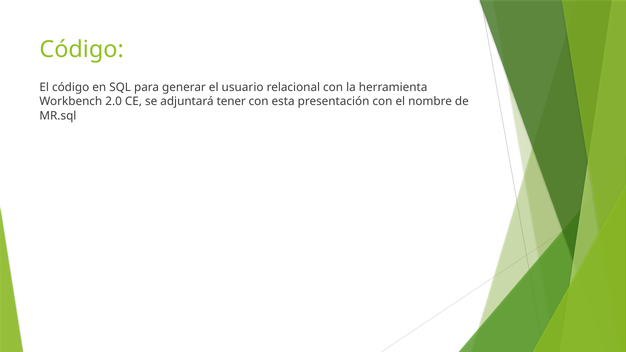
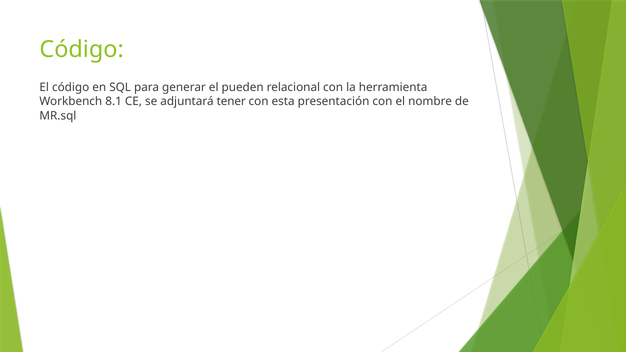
usuario: usuario -> pueden
2.0: 2.0 -> 8.1
